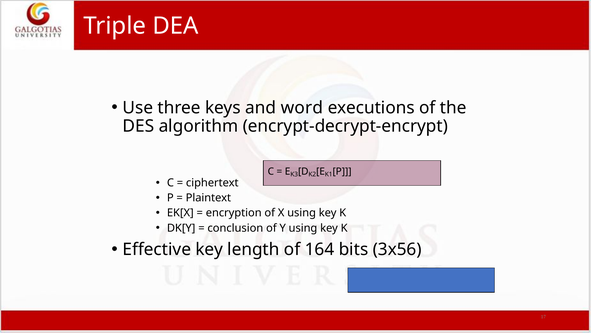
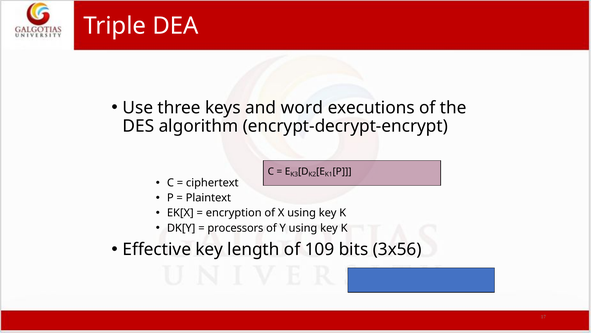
conclusion: conclusion -> processors
164: 164 -> 109
